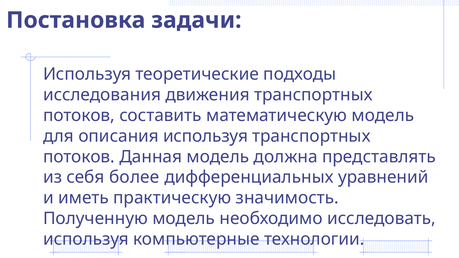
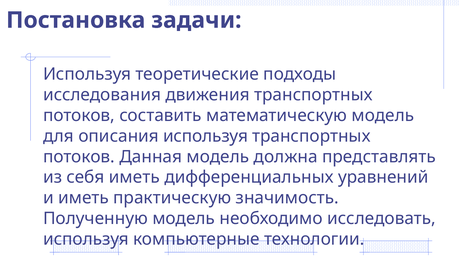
себя более: более -> иметь
